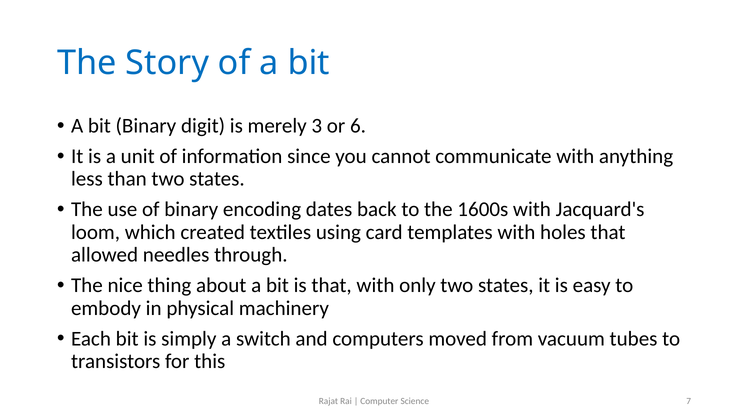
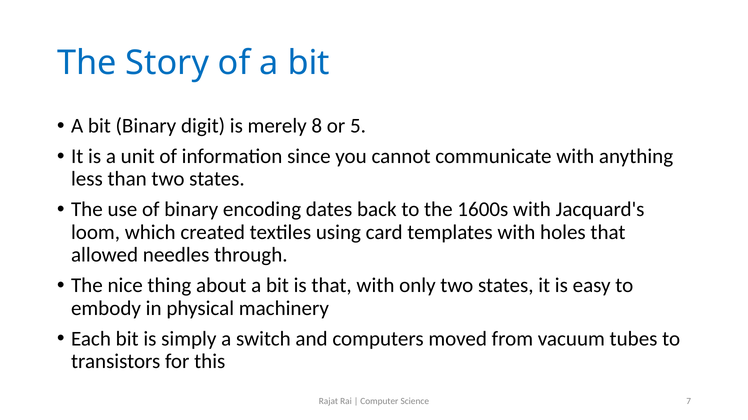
3: 3 -> 8
6: 6 -> 5
